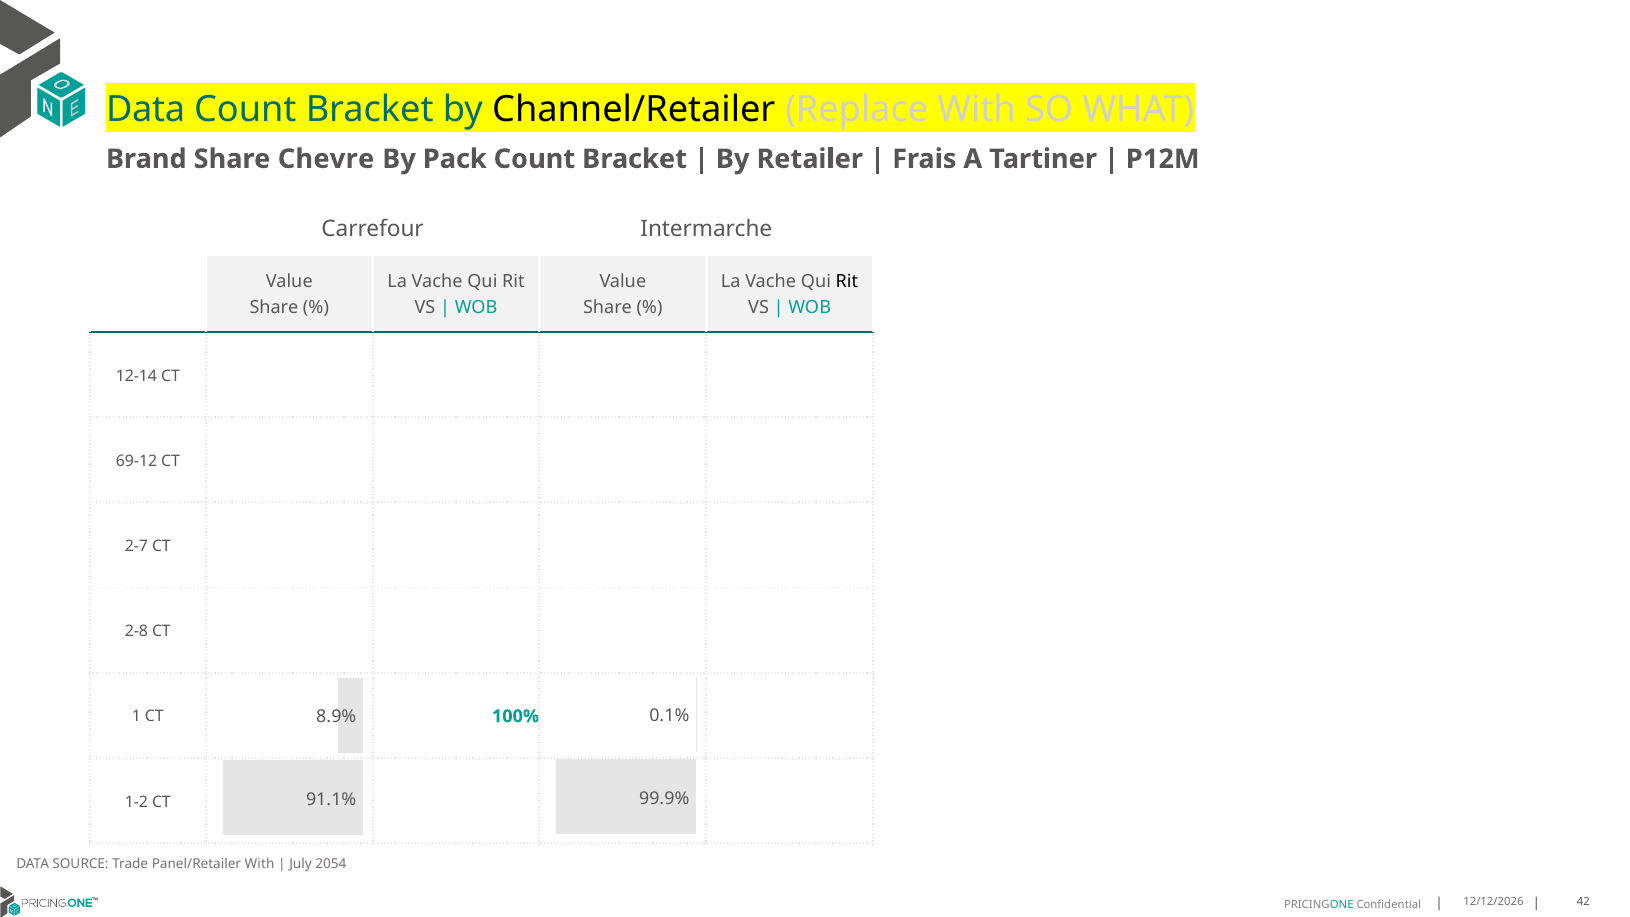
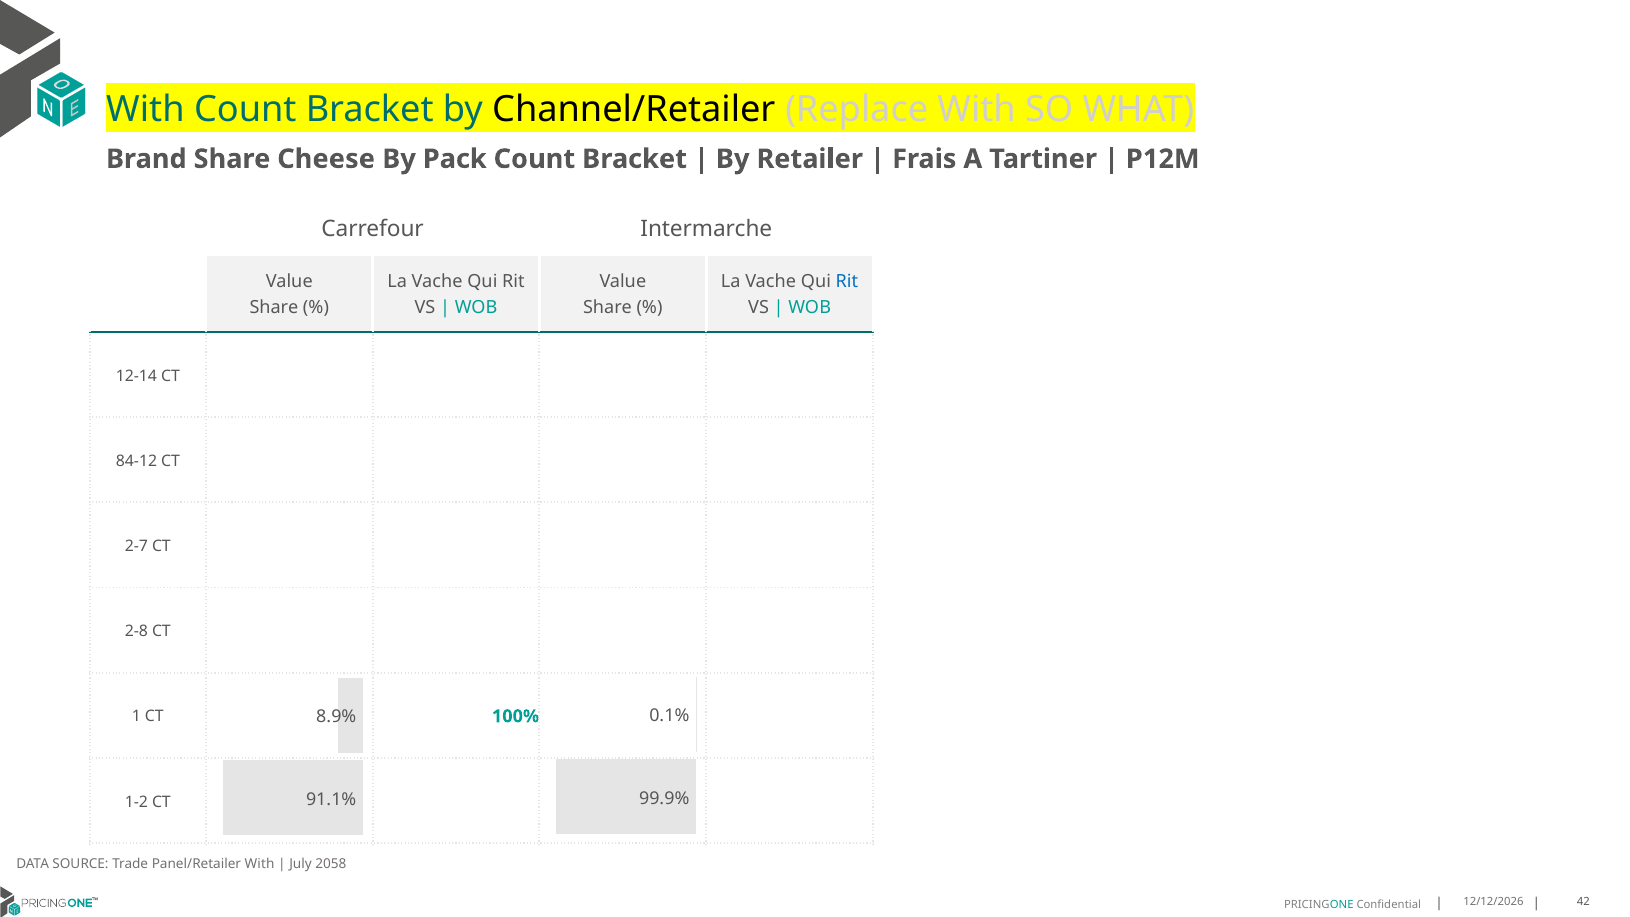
Data at (146, 110): Data -> With
Chevre: Chevre -> Cheese
Rit at (847, 282) colour: black -> blue
69-12: 69-12 -> 84-12
2054: 2054 -> 2058
